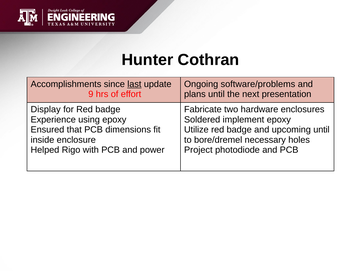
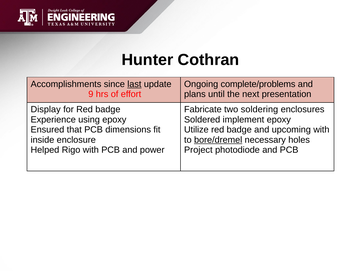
software/problems: software/problems -> complete/problems
hardware: hardware -> soldering
upcoming until: until -> with
bore/dremel underline: none -> present
